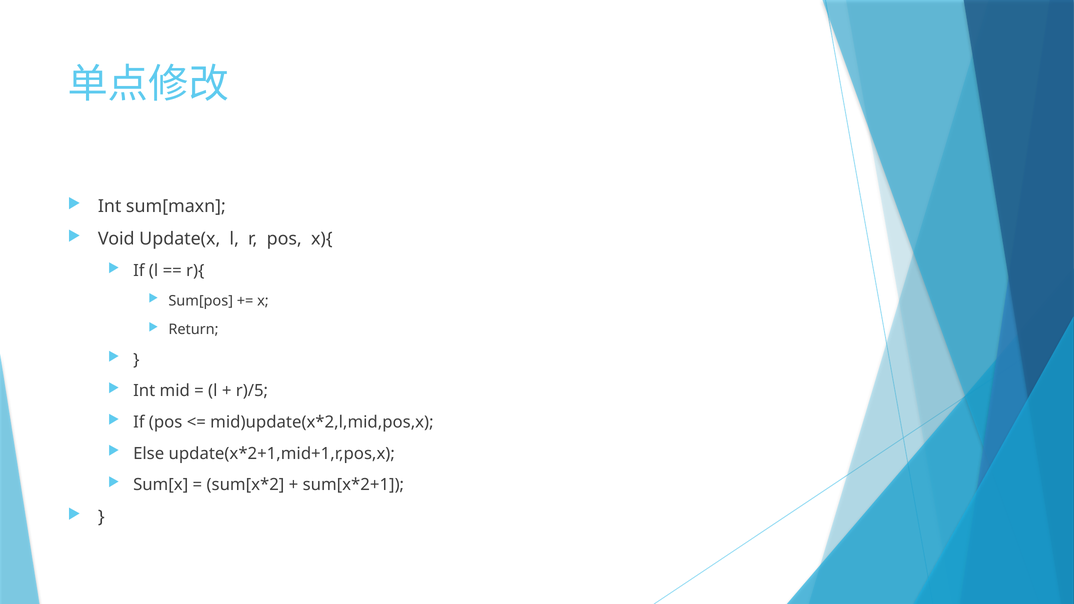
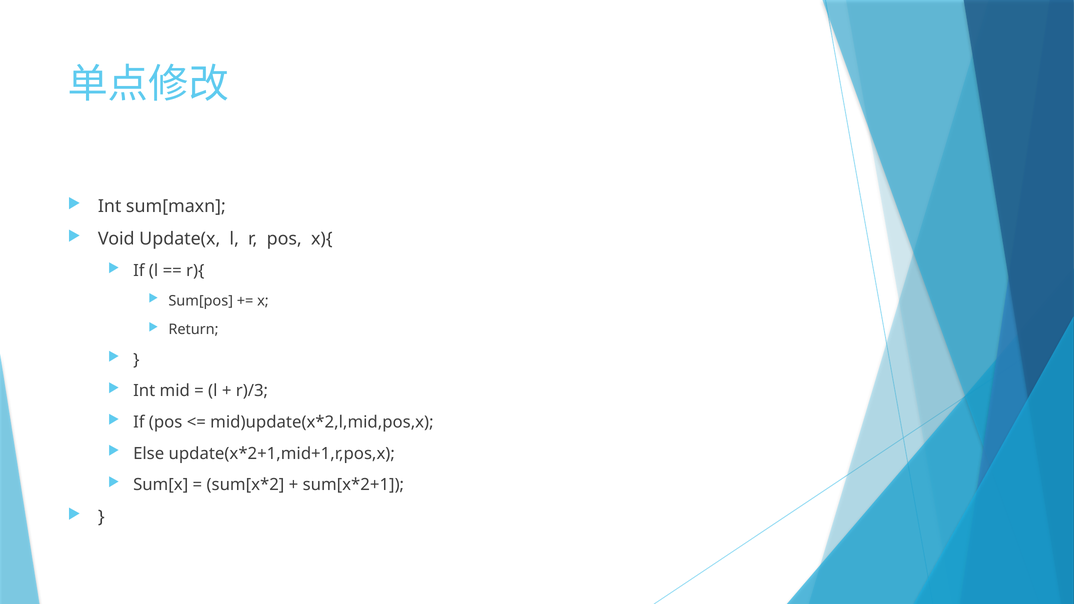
r)/5: r)/5 -> r)/3
